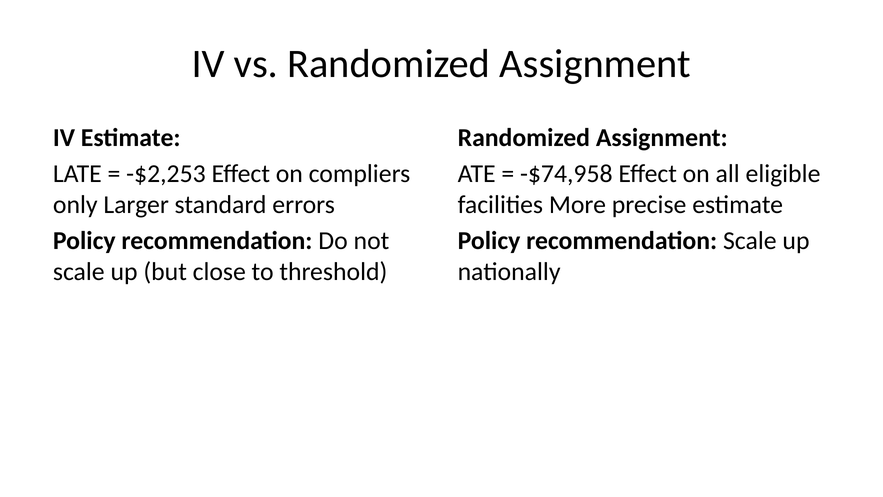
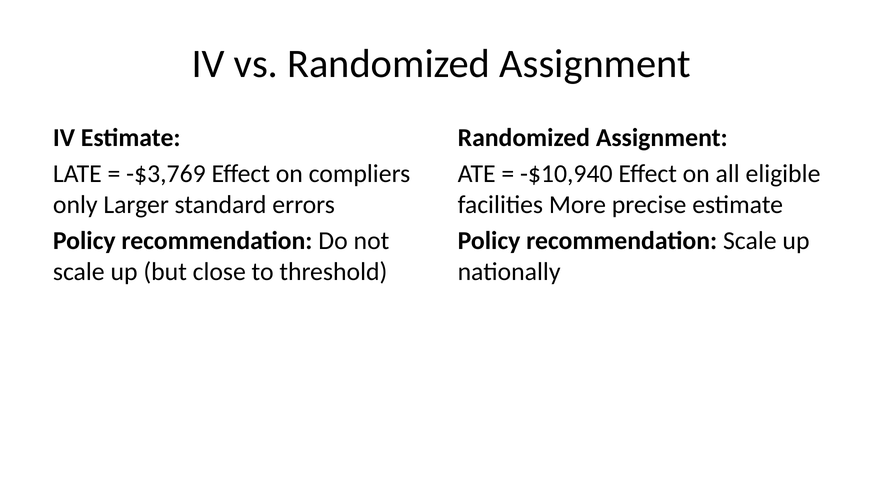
-$2,253: -$2,253 -> -$3,769
-$74,958: -$74,958 -> -$10,940
